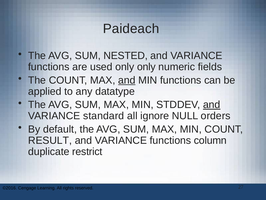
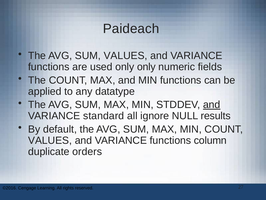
SUM NESTED: NESTED -> VALUES
and at (127, 80) underline: present -> none
orders: orders -> results
RESULT at (50, 140): RESULT -> VALUES
restrict: restrict -> orders
